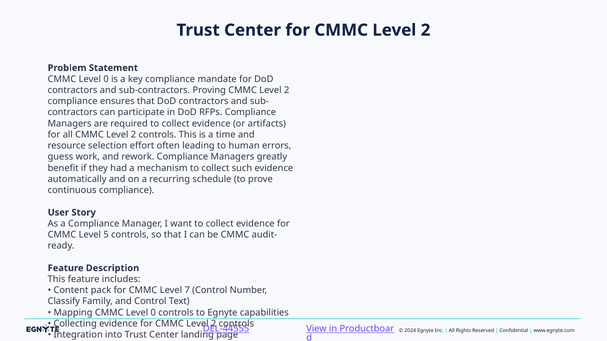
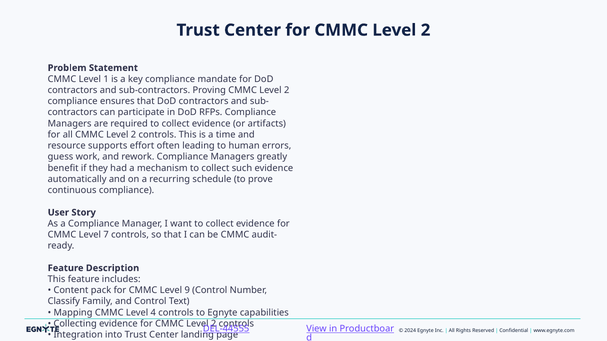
0 at (106, 79): 0 -> 1
selection: selection -> supports
5: 5 -> 7
7: 7 -> 9
Mapping CMMC Level 0: 0 -> 4
